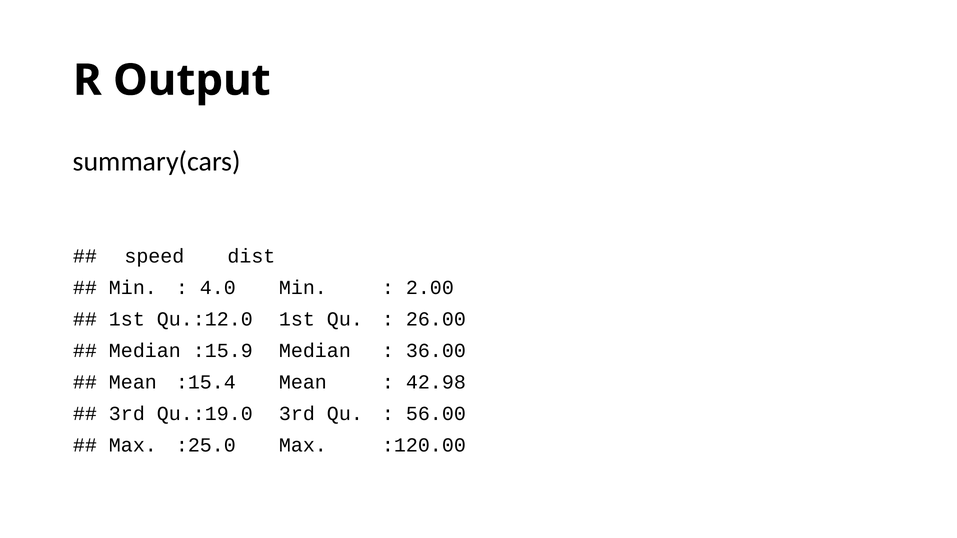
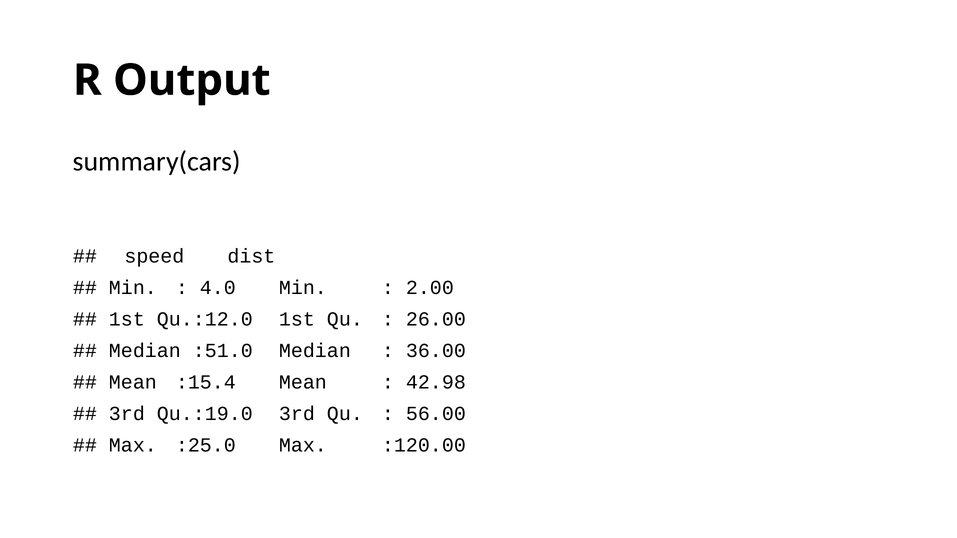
:15.9: :15.9 -> :51.0
